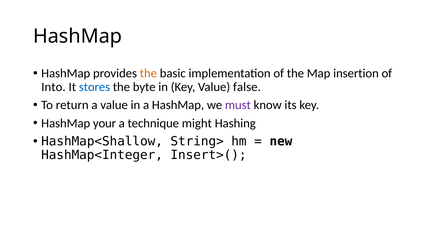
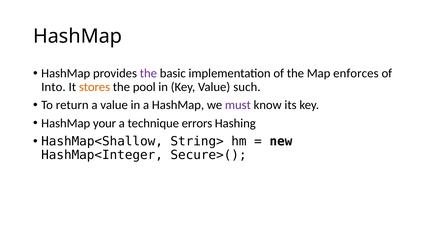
the at (148, 73) colour: orange -> purple
insertion: insertion -> enforces
stores colour: blue -> orange
byte: byte -> pool
false: false -> such
might: might -> errors
Insert>(: Insert>( -> Secure>(
